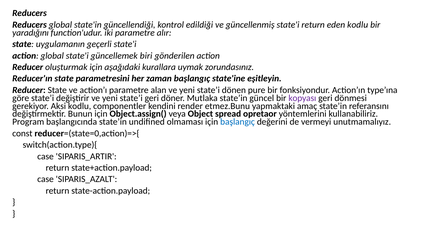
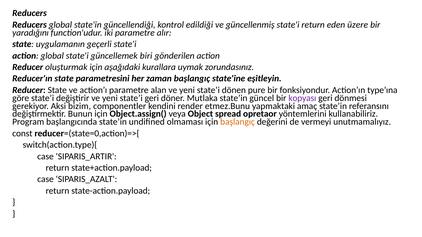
eden kodlu: kodlu -> üzere
Aksi kodlu: kodlu -> bizim
başlangıç at (238, 122) colour: blue -> orange
